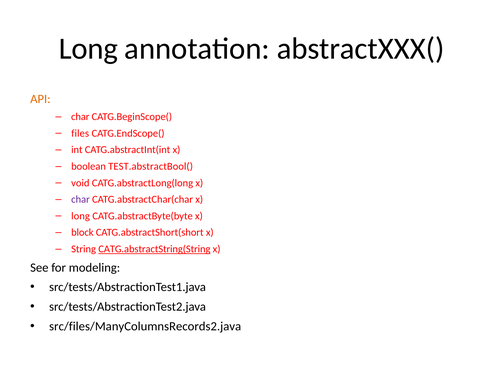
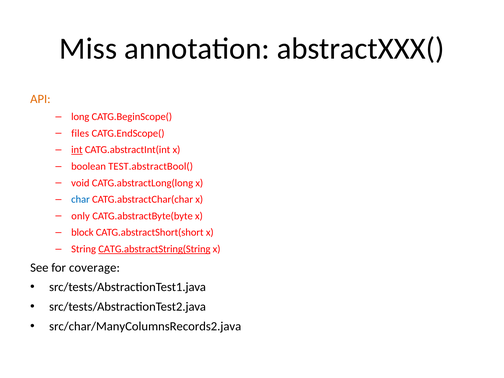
Long at (88, 49): Long -> Miss
char at (80, 117): char -> long
int underline: none -> present
char at (80, 199) colour: purple -> blue
long at (81, 216): long -> only
modeling: modeling -> coverage
src/files/ManyColumnsRecords2.java: src/files/ManyColumnsRecords2.java -> src/char/ManyColumnsRecords2.java
